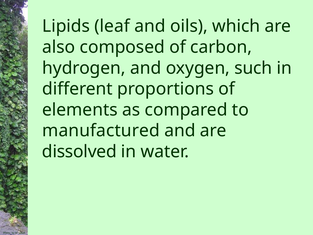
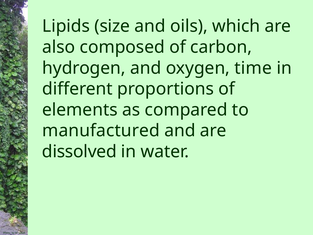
leaf: leaf -> size
such: such -> time
